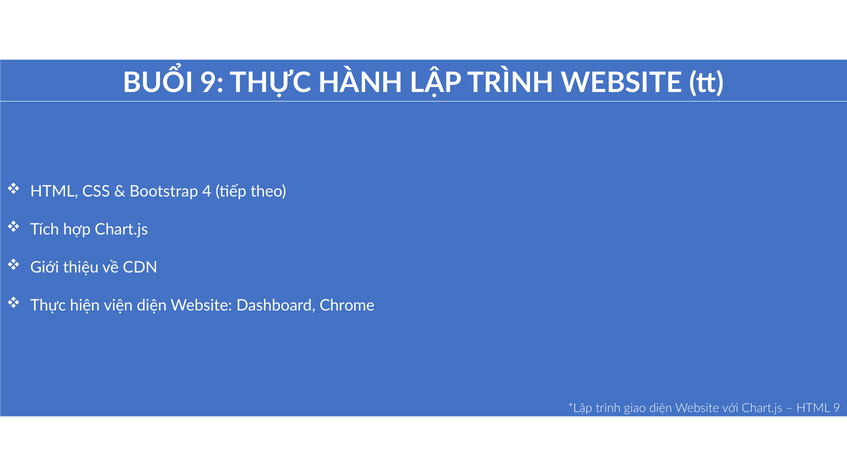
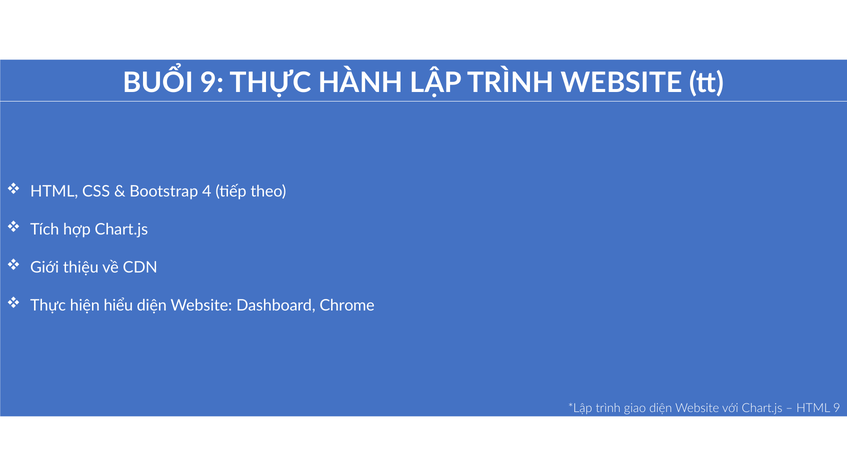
viện: viện -> hiểu
